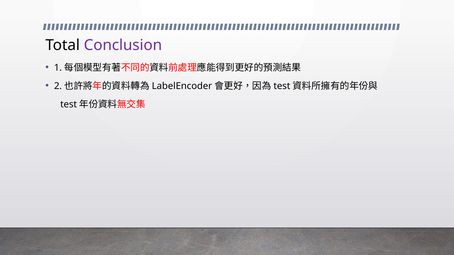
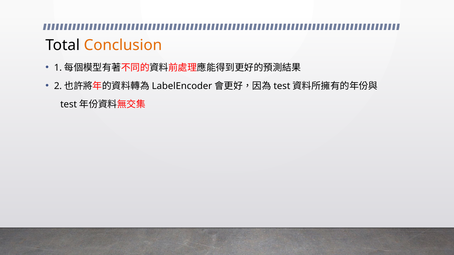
Conclusion colour: purple -> orange
